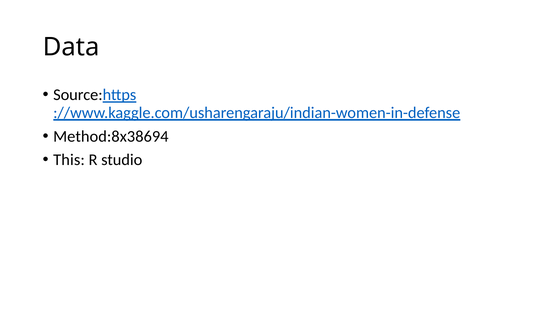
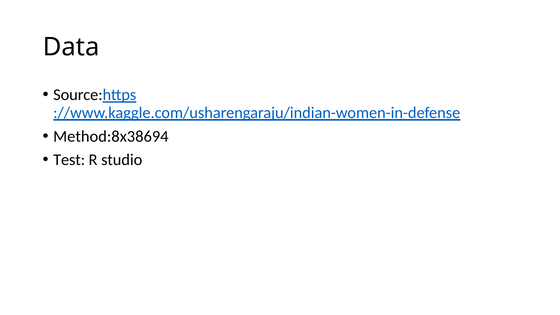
This: This -> Test
